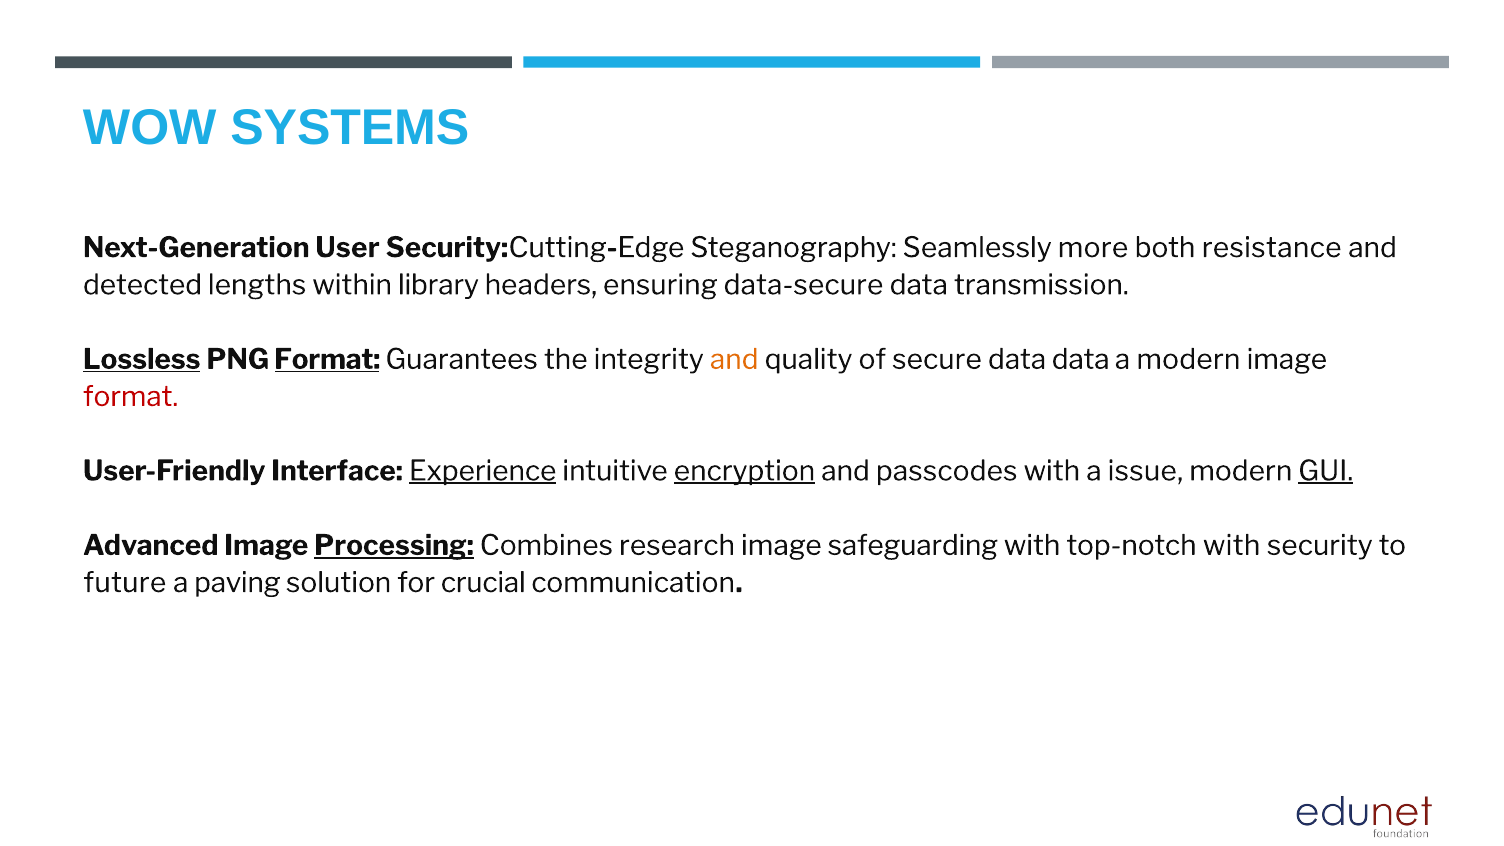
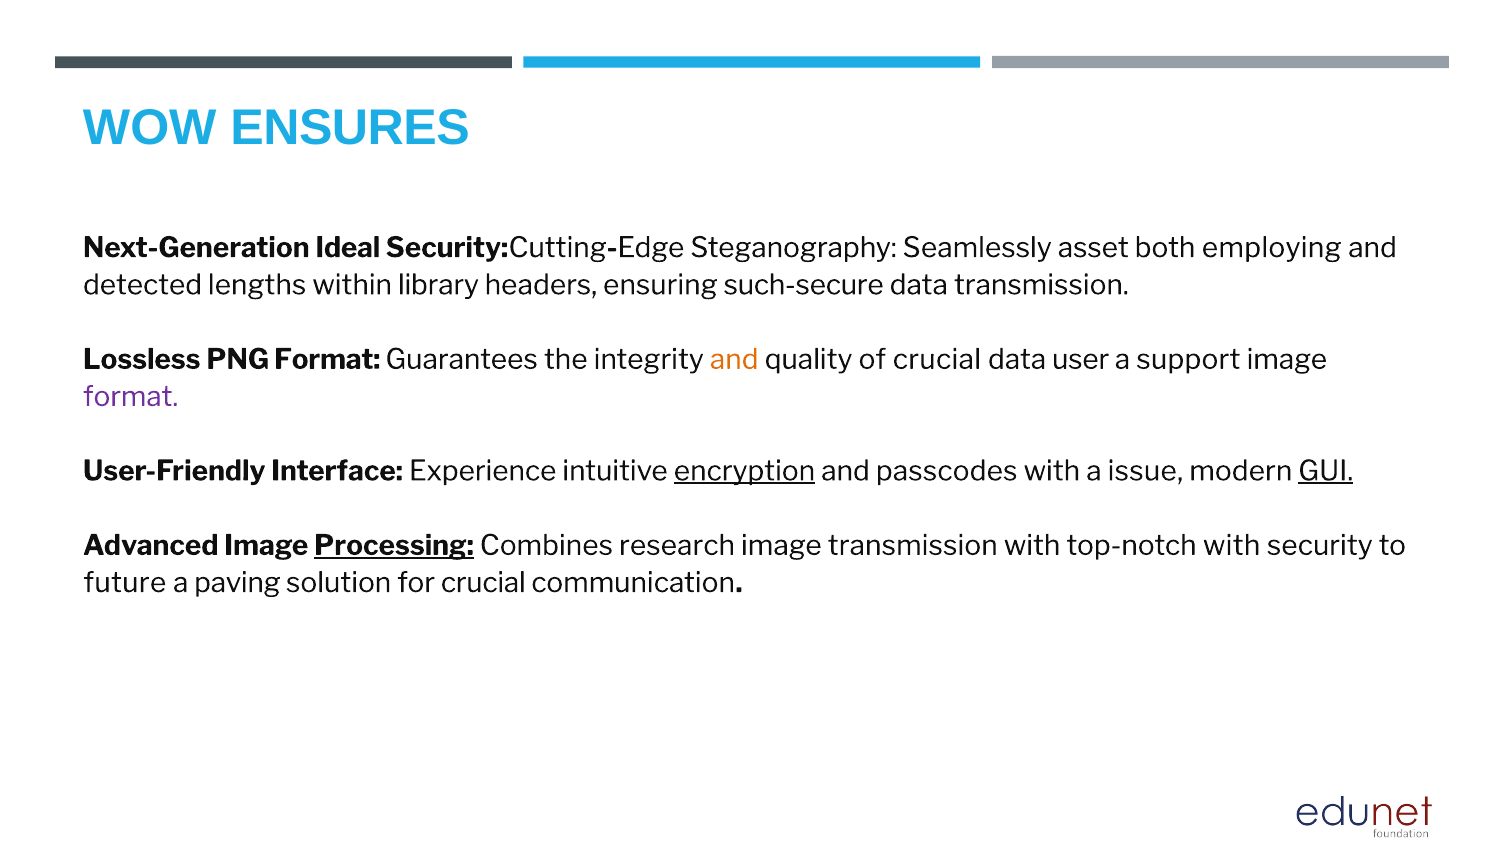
SYSTEMS: SYSTEMS -> ENSURES
User: User -> Ideal
more: more -> asset
resistance: resistance -> employing
data-secure: data-secure -> such-secure
Lossless underline: present -> none
Format at (327, 359) underline: present -> none
of secure: secure -> crucial
data data: data -> user
a modern: modern -> support
format at (131, 397) colour: red -> purple
Experience underline: present -> none
image safeguarding: safeguarding -> transmission
